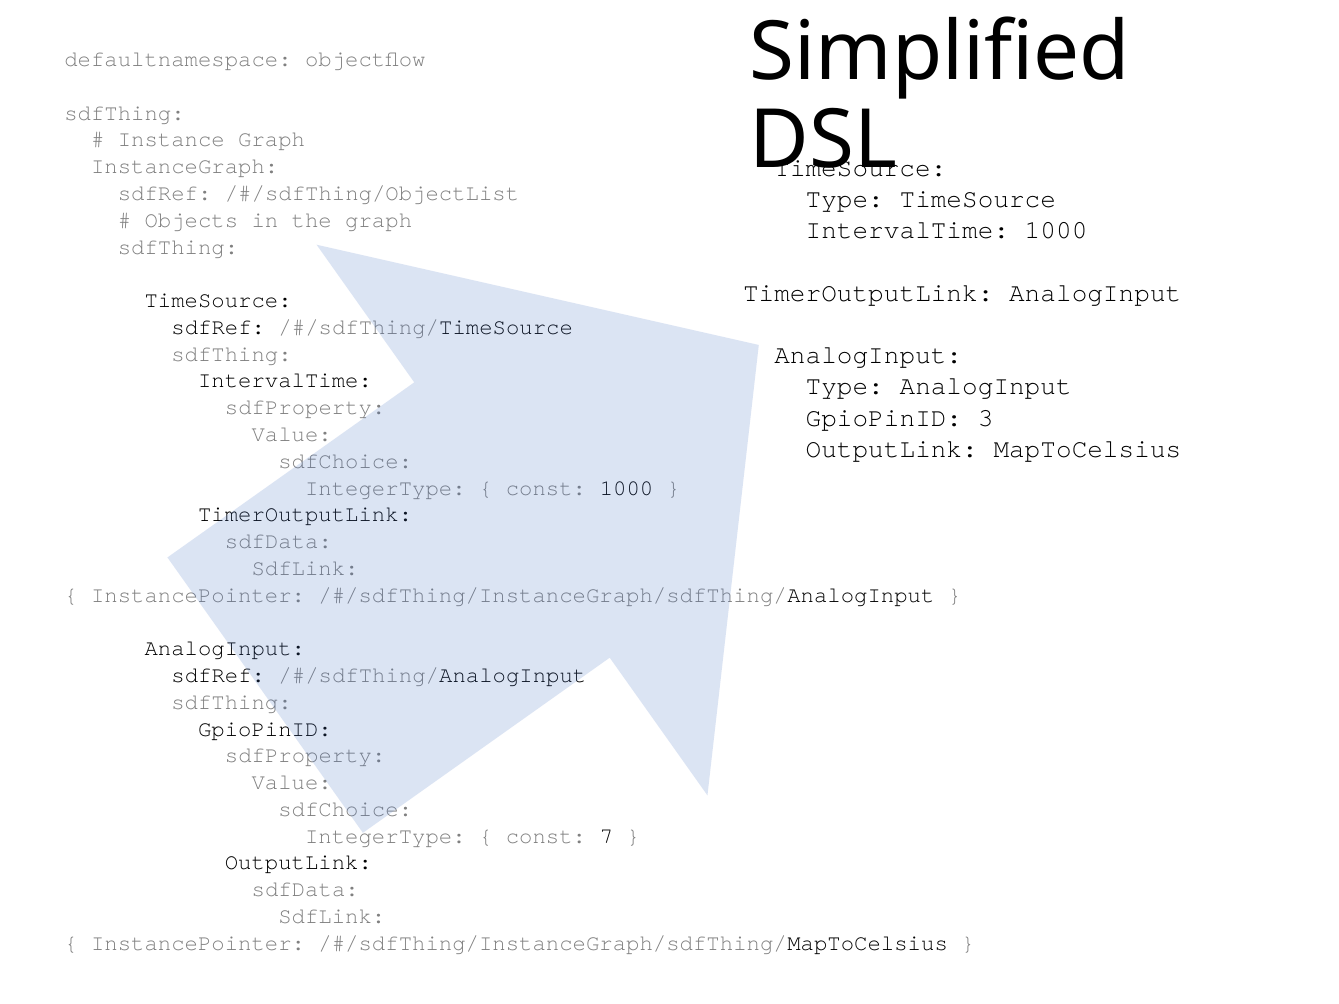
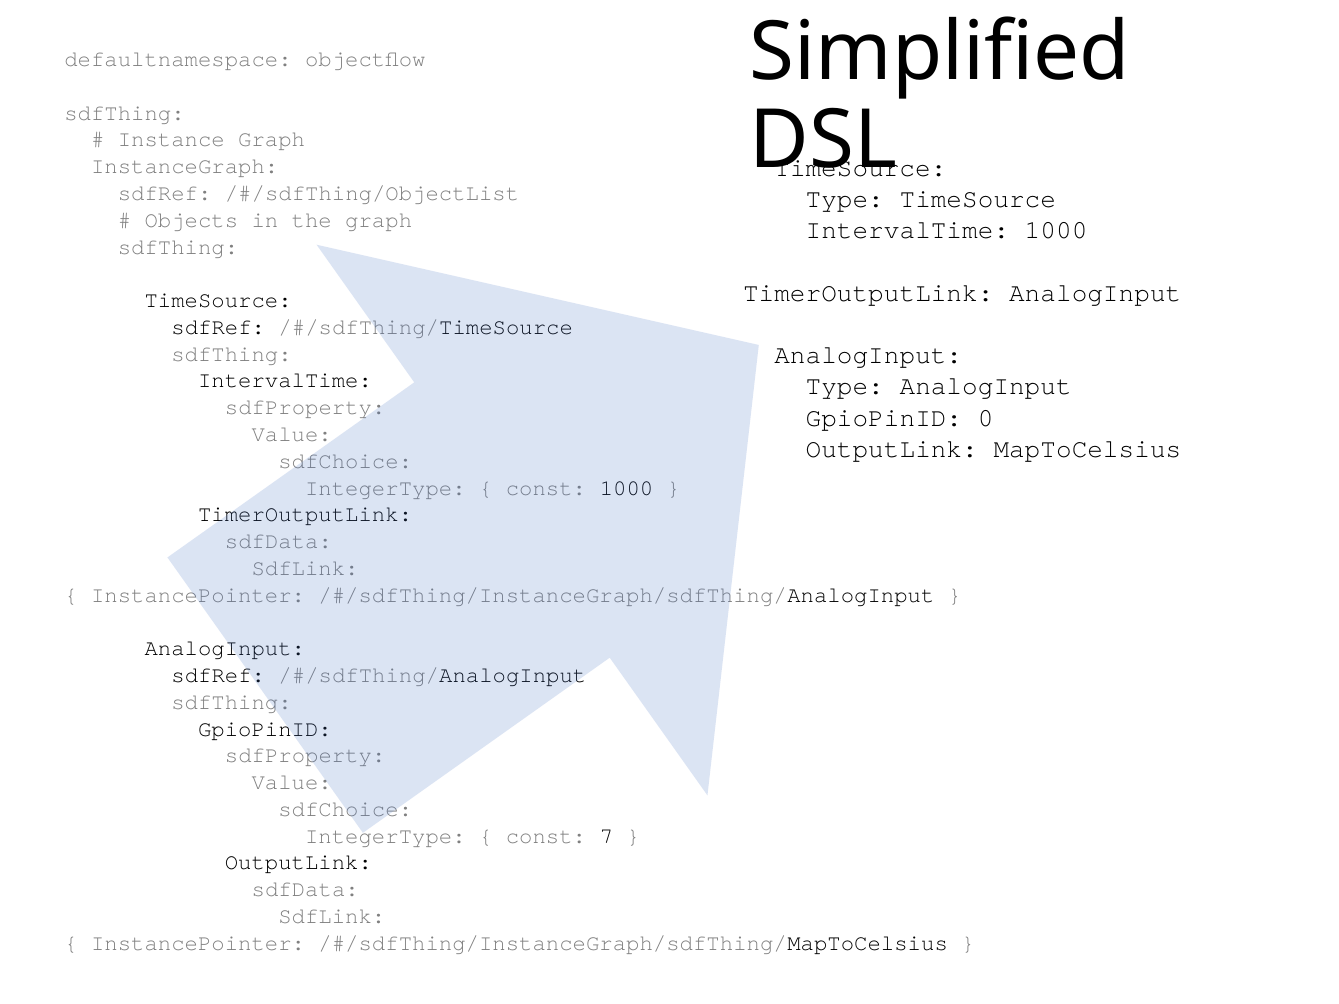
3: 3 -> 0
